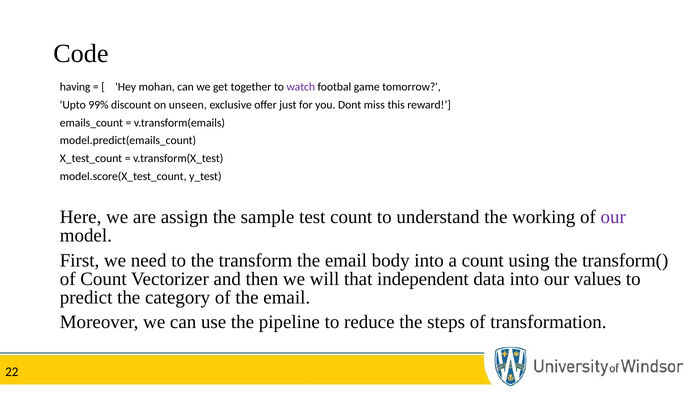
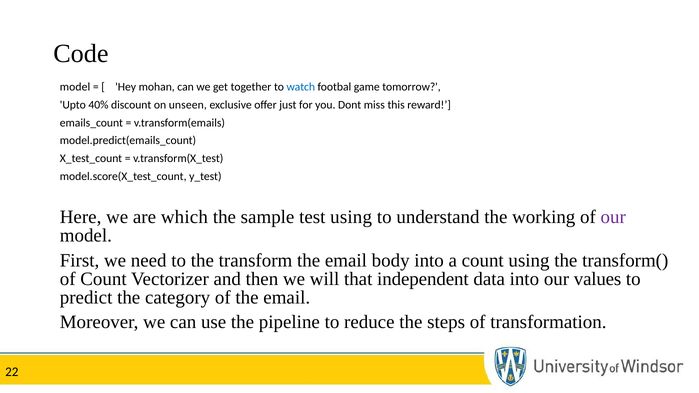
having at (75, 87): having -> model
watch colour: purple -> blue
99%: 99% -> 40%
assign: assign -> which
test count: count -> using
